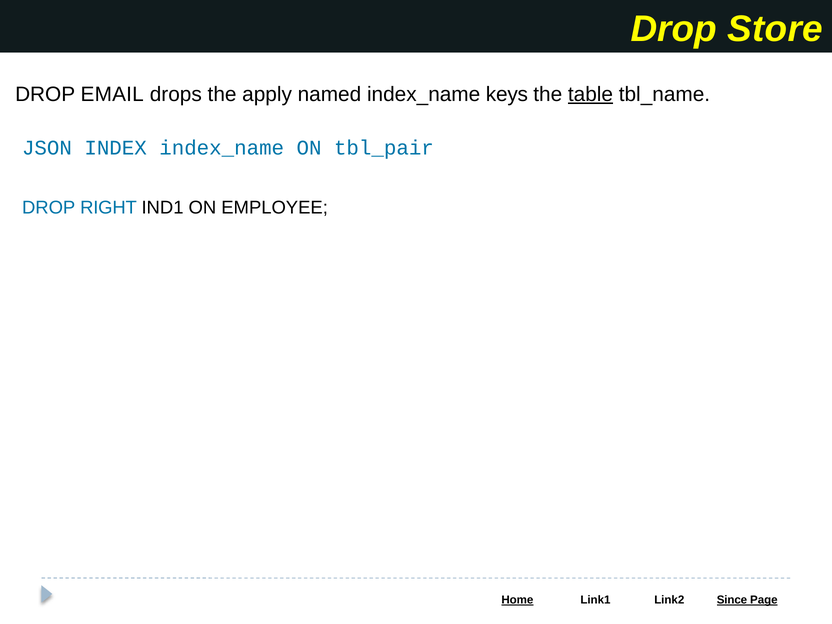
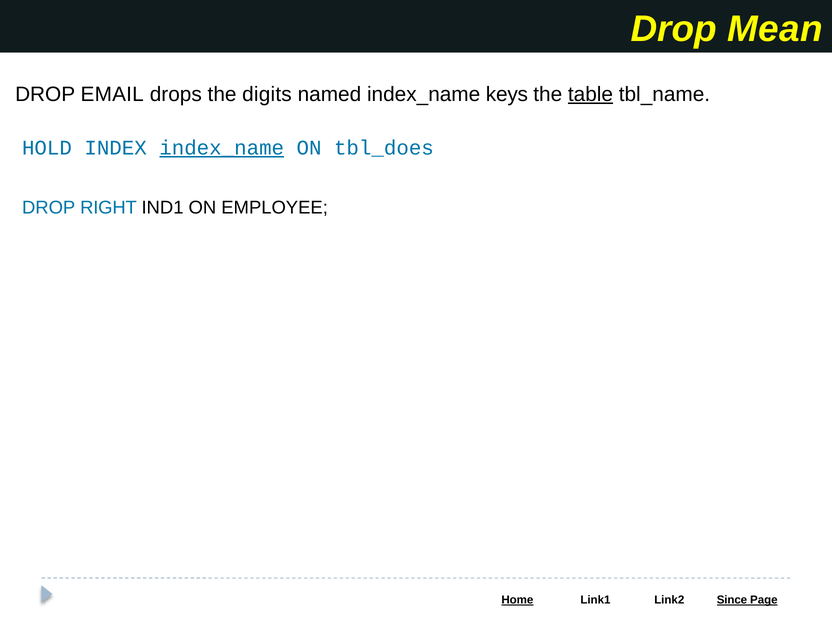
Store: Store -> Mean
apply: apply -> digits
JSON: JSON -> HOLD
index_name at (222, 148) underline: none -> present
tbl_pair: tbl_pair -> tbl_does
